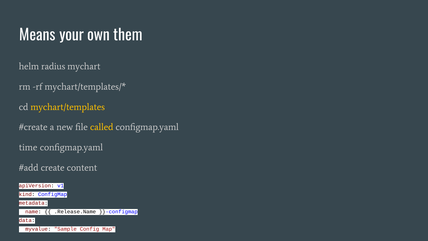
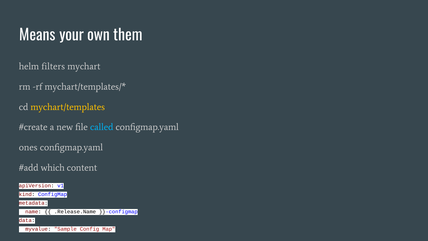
radius: radius -> filters
called colour: yellow -> light blue
time: time -> ones
create: create -> which
